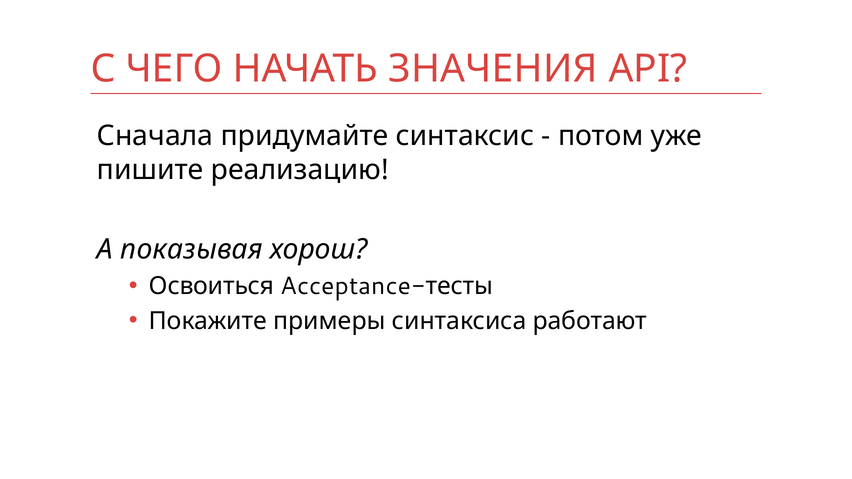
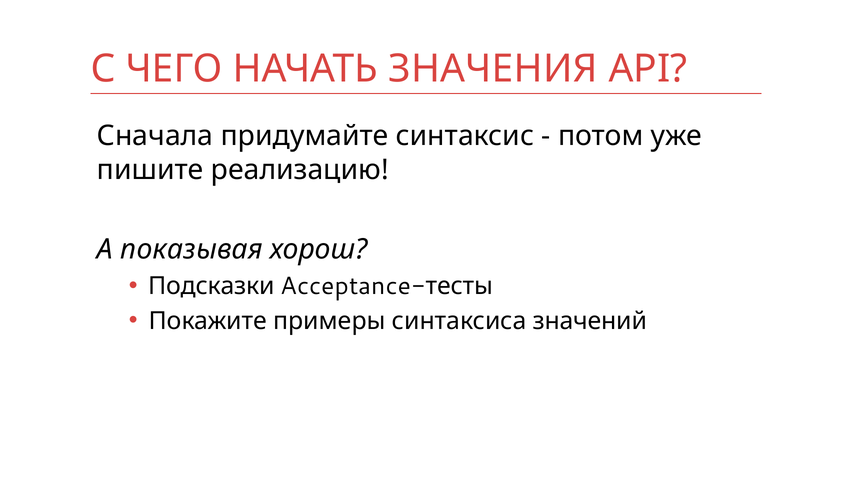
Освоиться: Освоиться -> Подсказки
работают: работают -> значений
